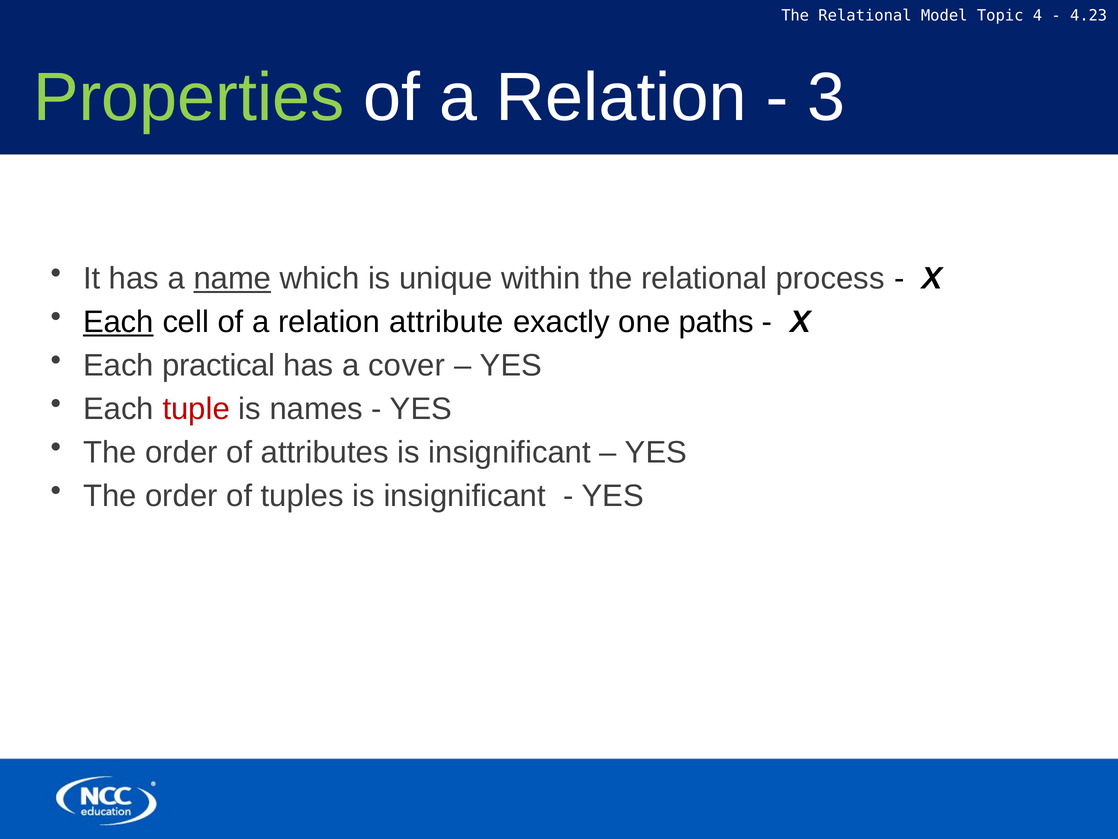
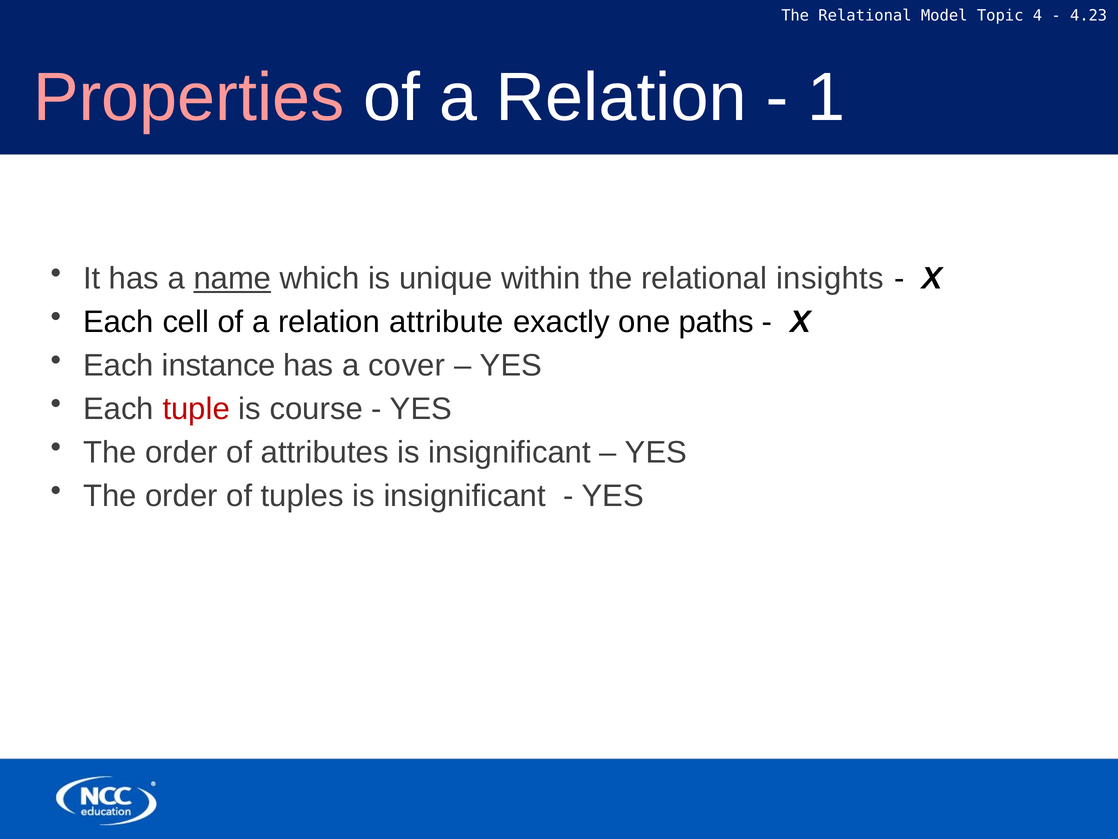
Properties colour: light green -> pink
3: 3 -> 1
process: process -> insights
Each at (118, 322) underline: present -> none
practical: practical -> instance
names: names -> course
